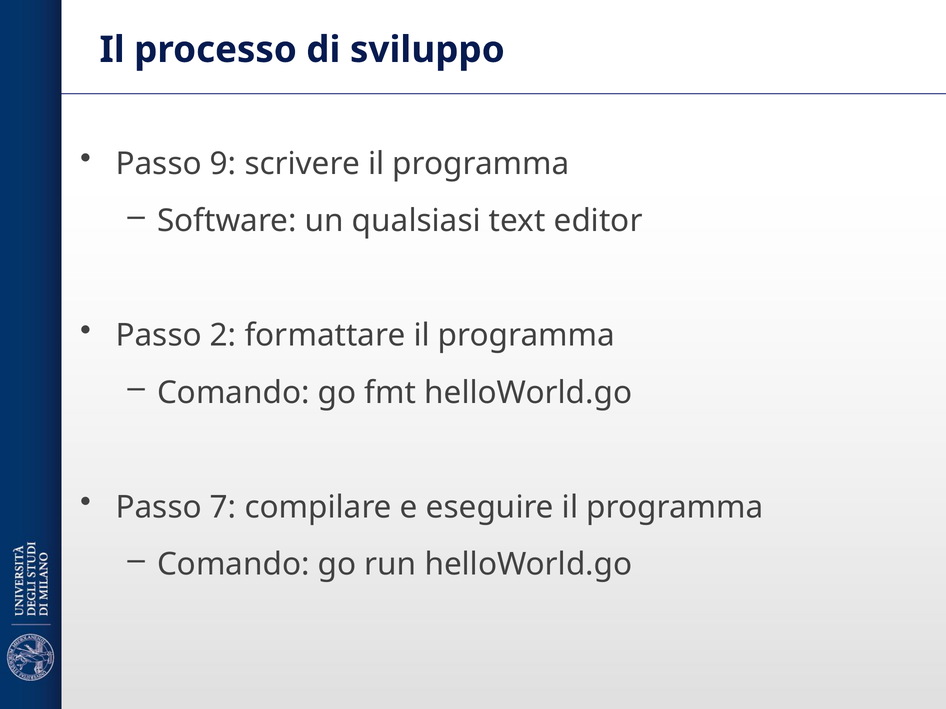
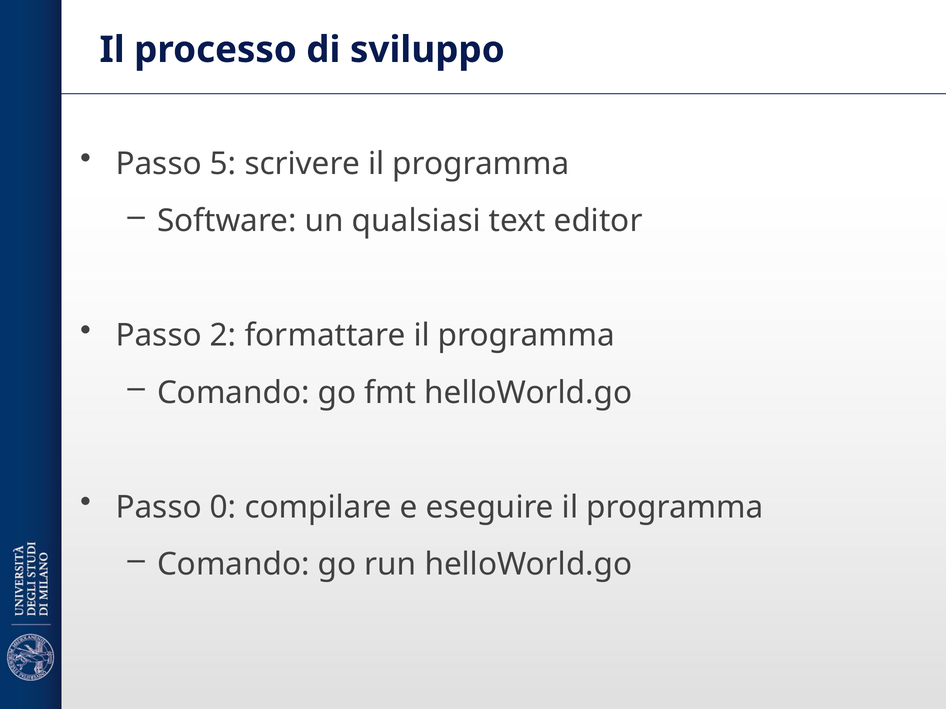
9: 9 -> 5
7: 7 -> 0
